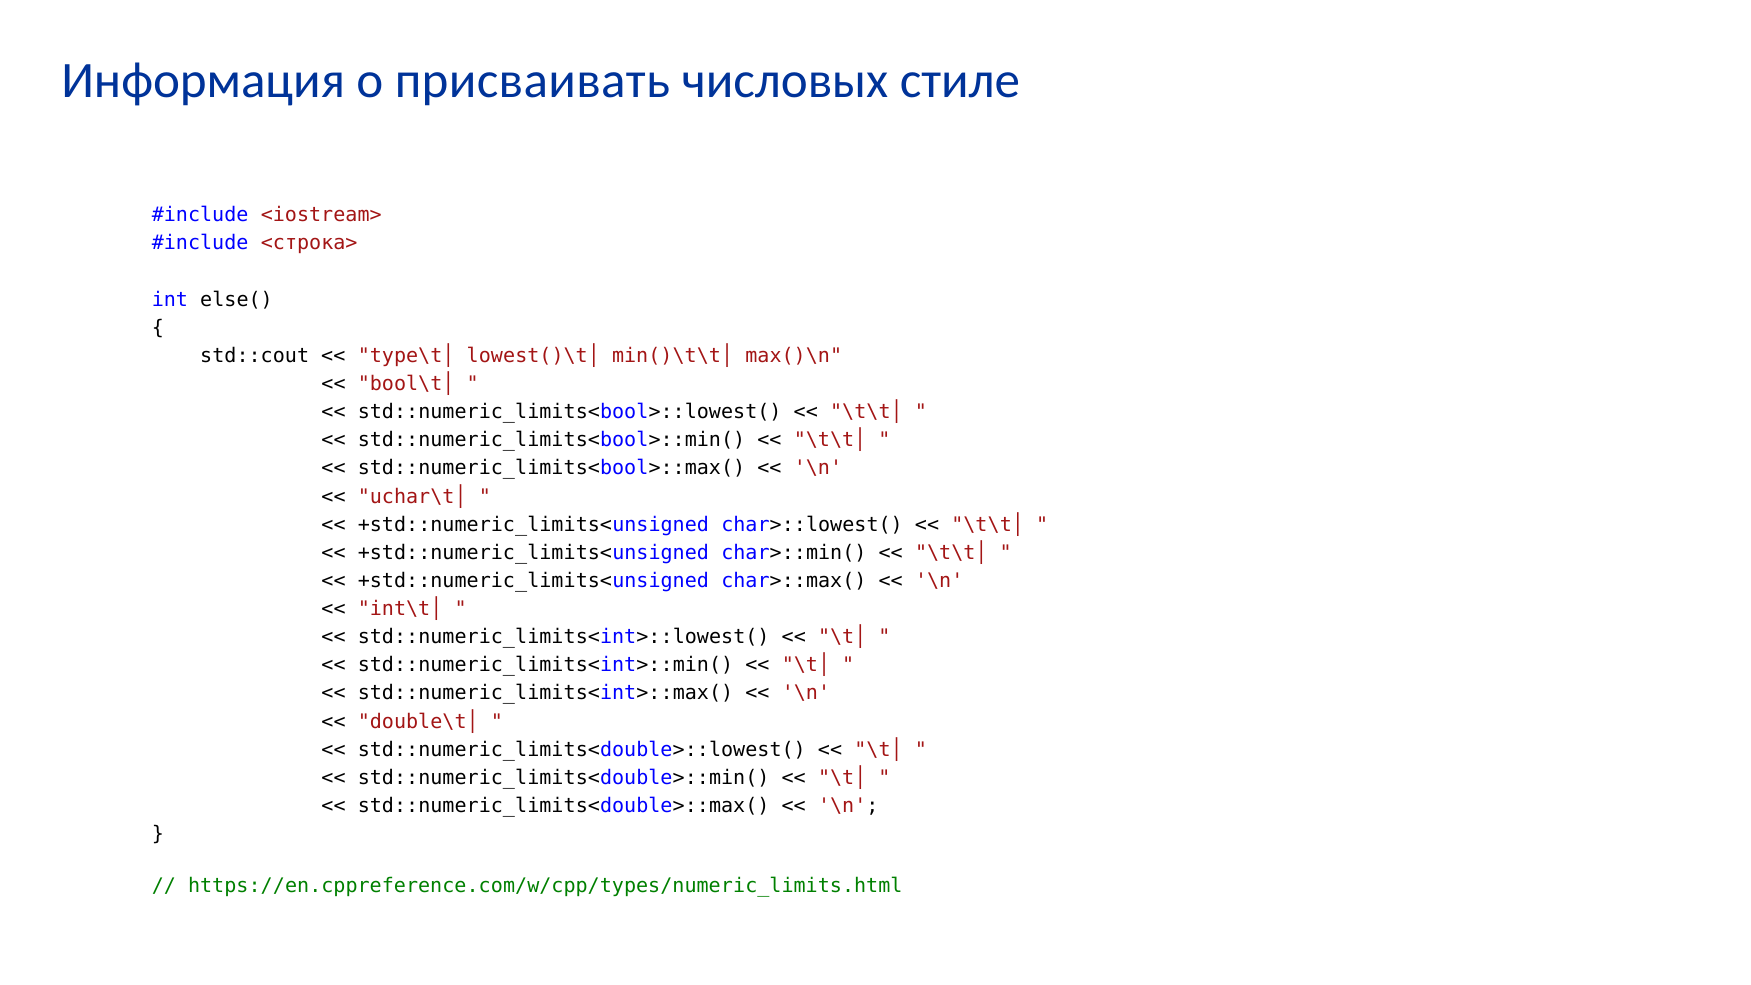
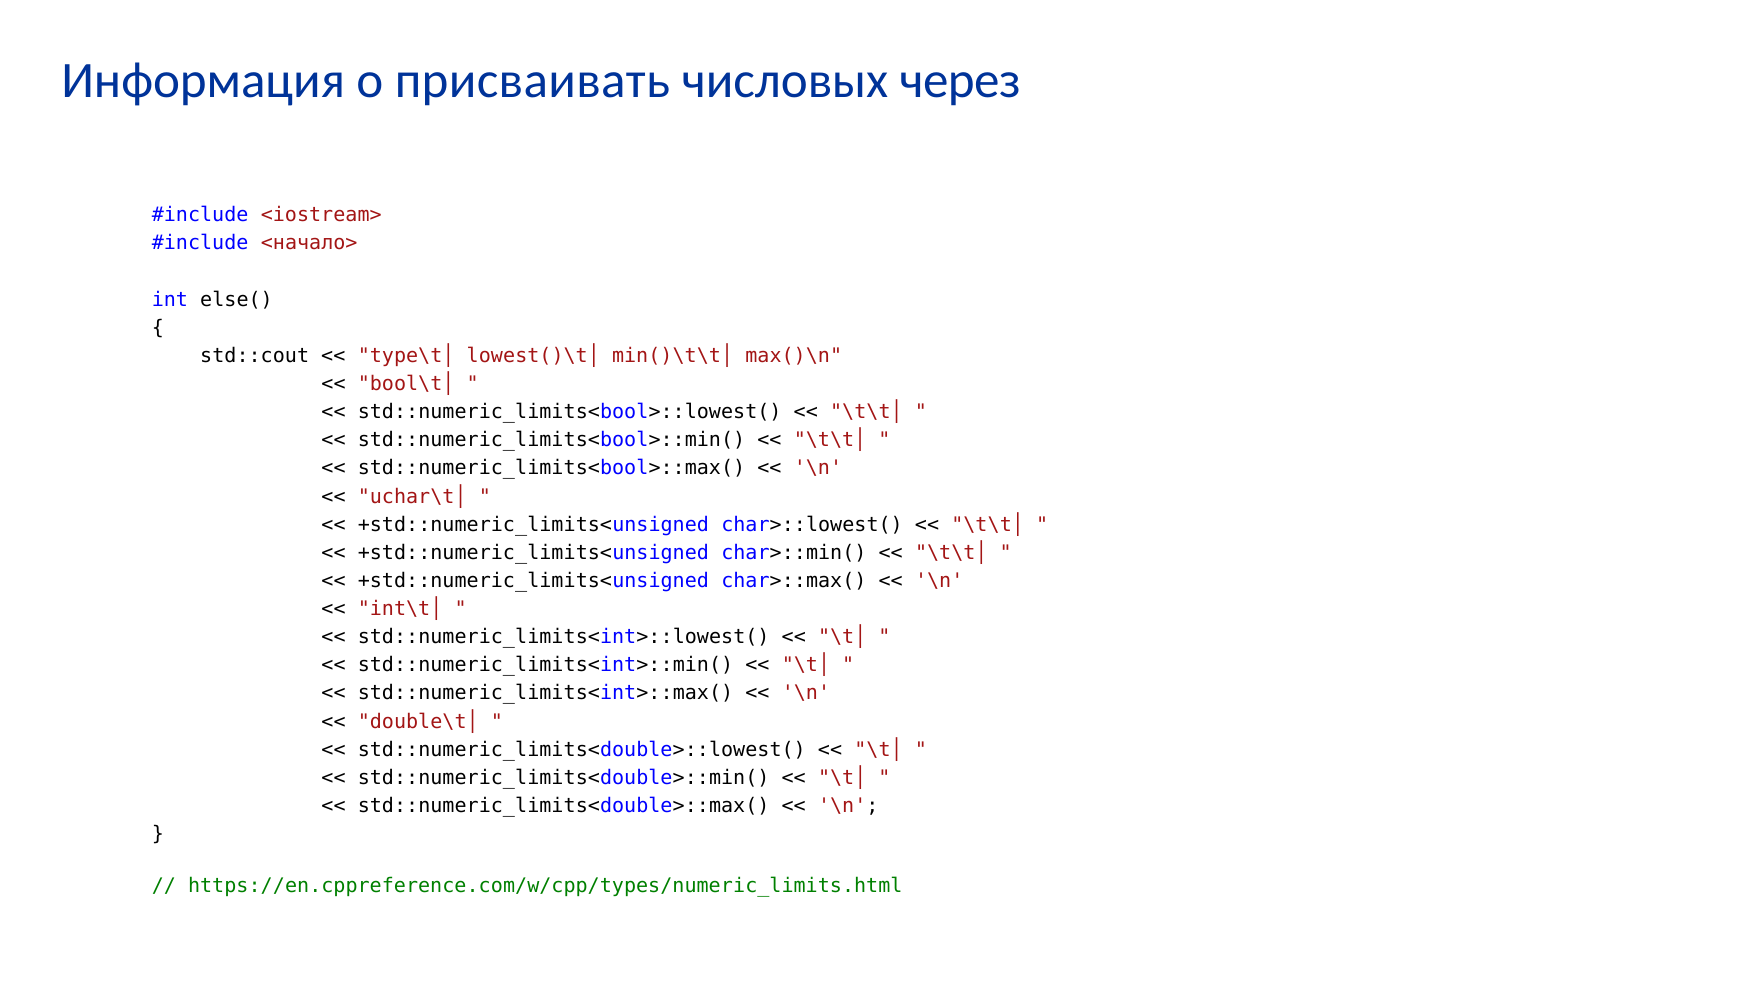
стиле: стиле -> через
<строка>: <строка> -> <начало>
